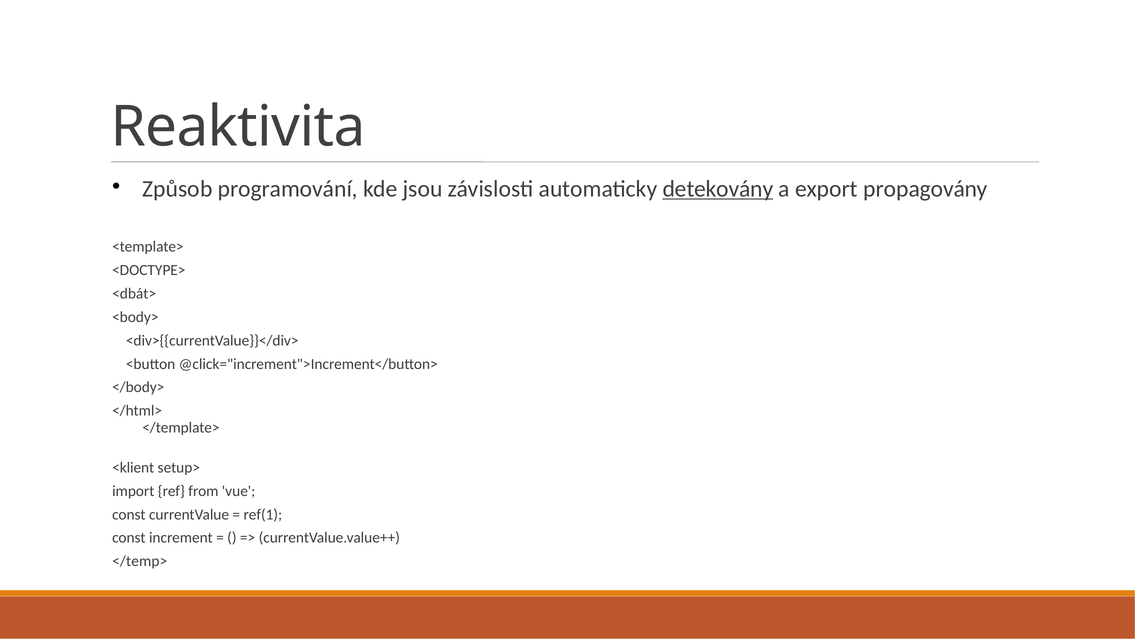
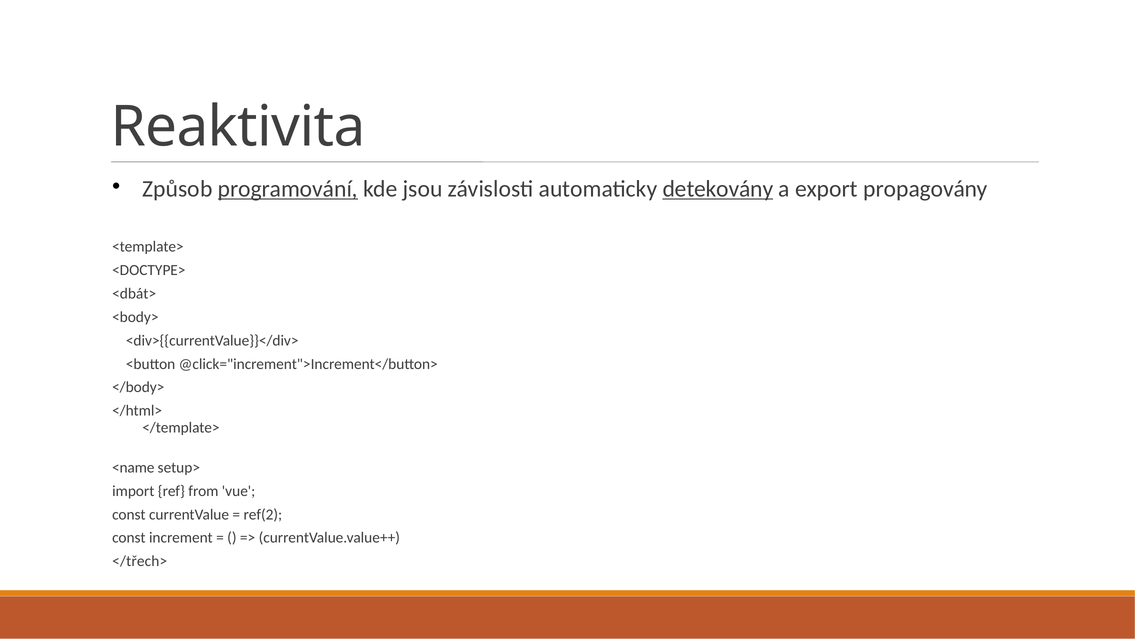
programování underline: none -> present
<klient: <klient -> <name
ref(1: ref(1 -> ref(2
</temp>: </temp> -> </třech>
